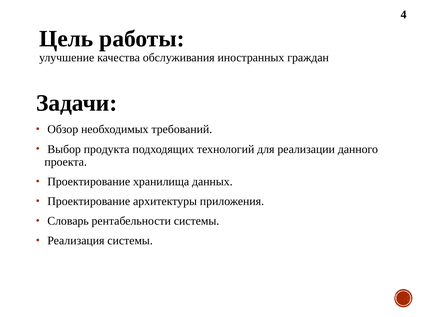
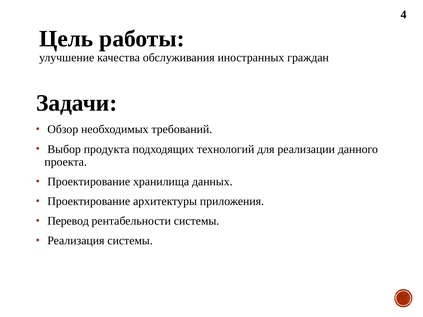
Словарь: Словарь -> Перевод
